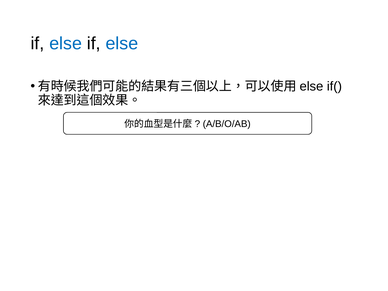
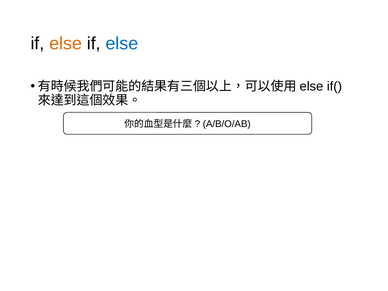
else at (66, 44) colour: blue -> orange
